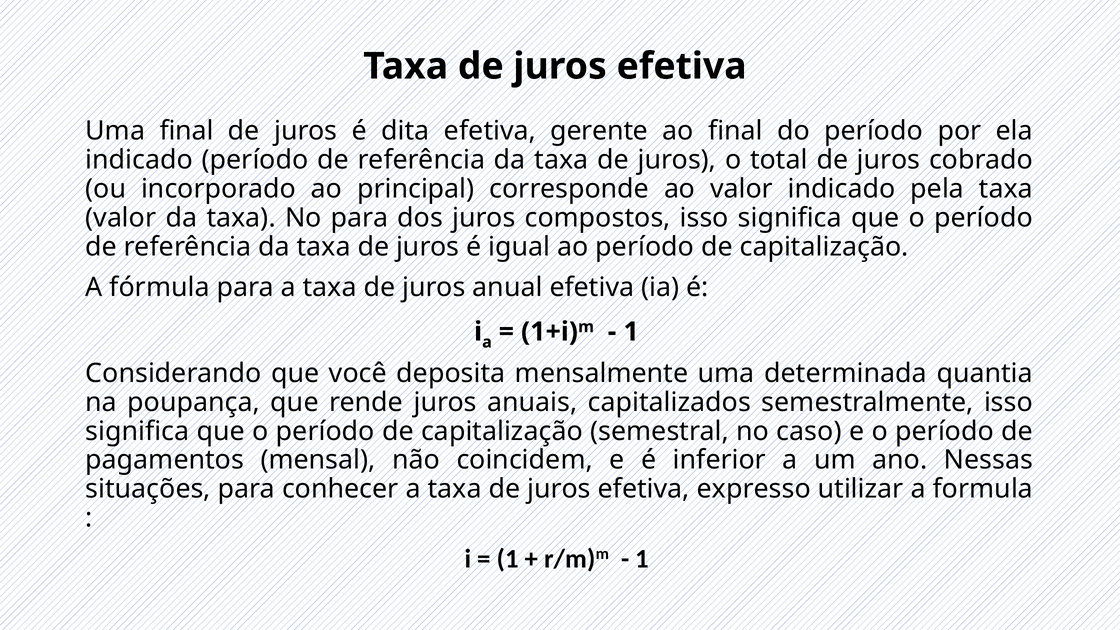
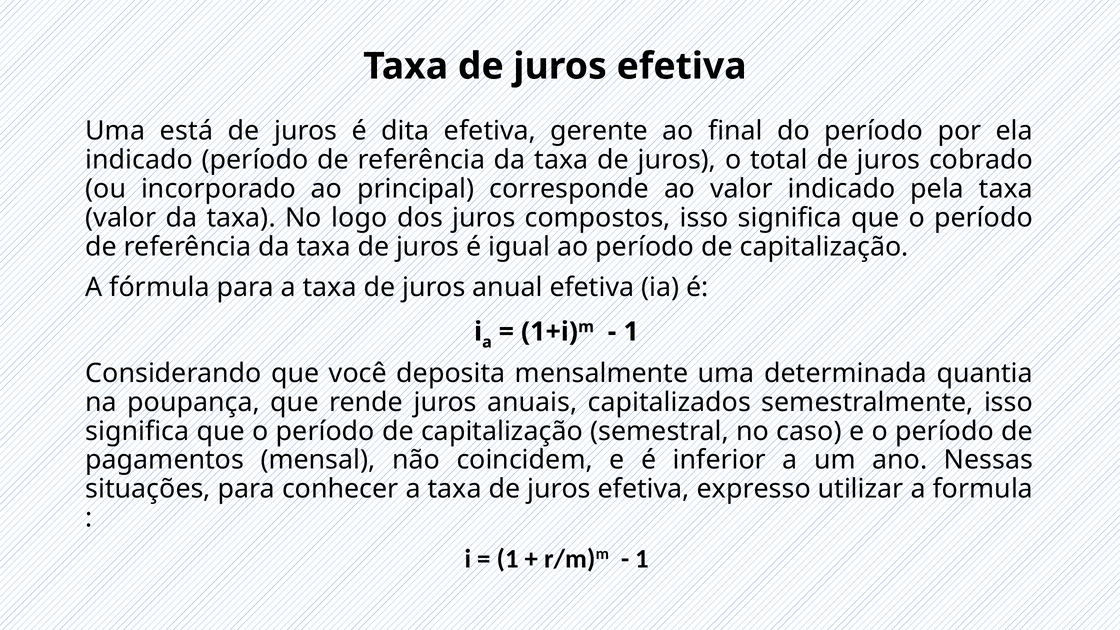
Uma final: final -> está
No para: para -> logo
